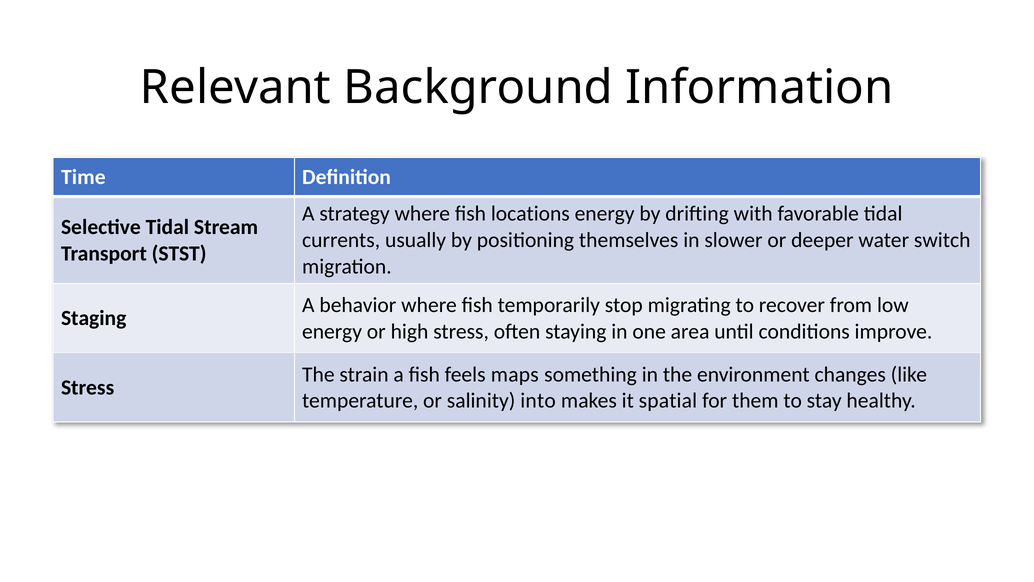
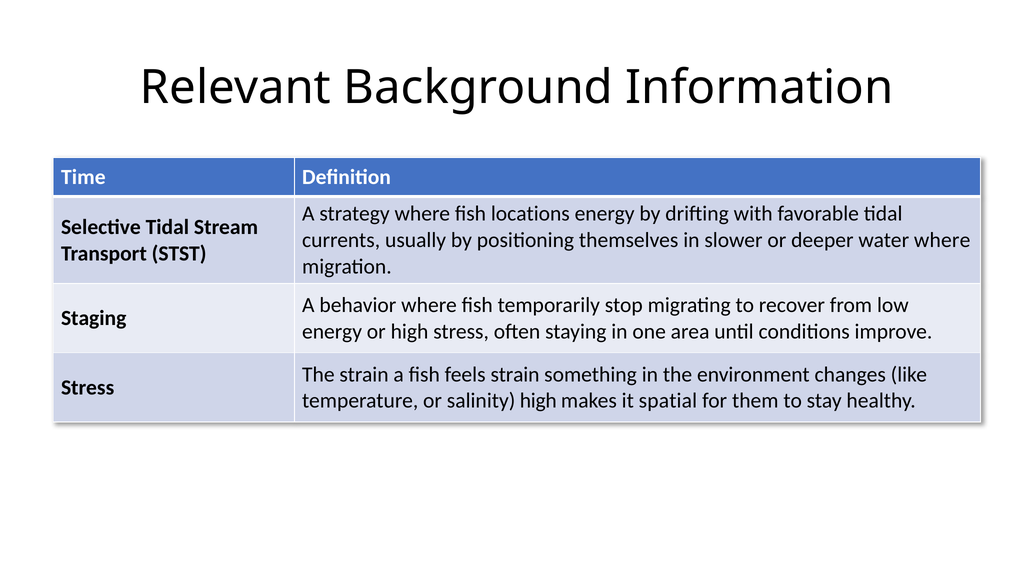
water switch: switch -> where
feels maps: maps -> strain
salinity into: into -> high
